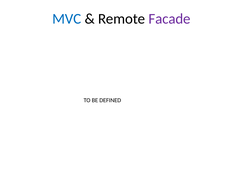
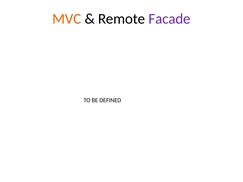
MVC colour: blue -> orange
